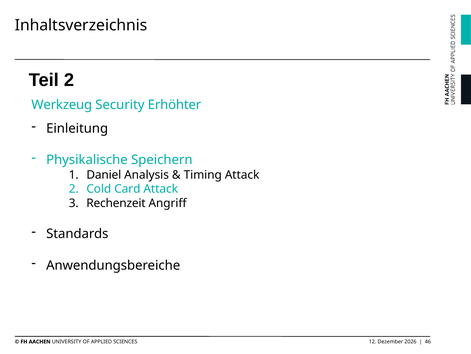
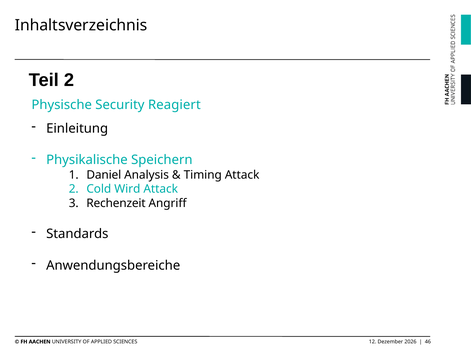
Werkzeug: Werkzeug -> Physische
Erhöhter: Erhöhter -> Reagiert
Card: Card -> Wird
